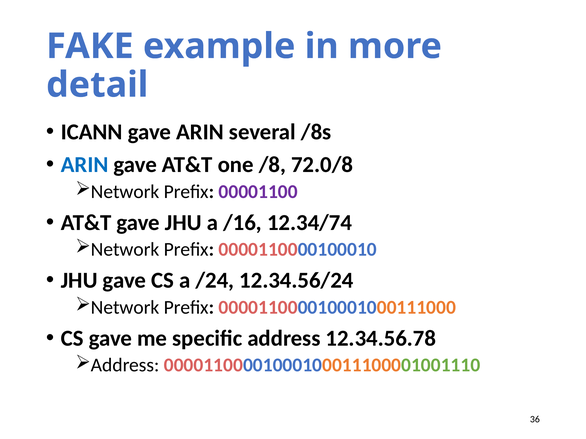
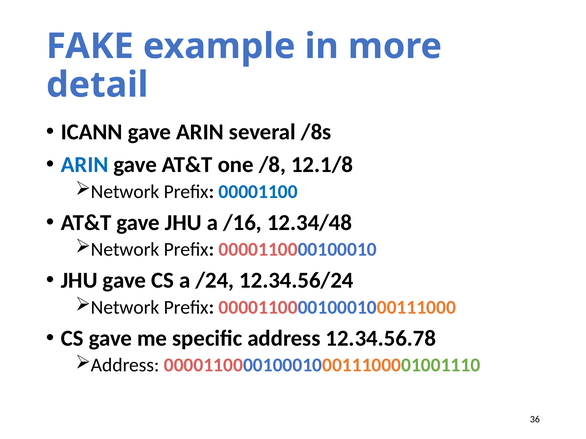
72.0/8: 72.0/8 -> 12.1/8
00001100 colour: purple -> blue
12.34/74: 12.34/74 -> 12.34/48
